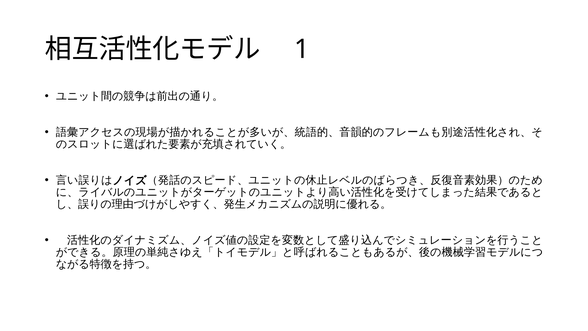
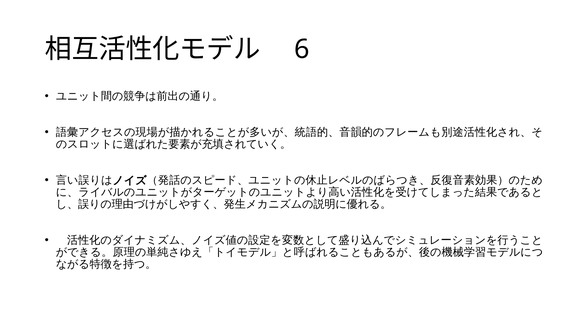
1: 1 -> 6
